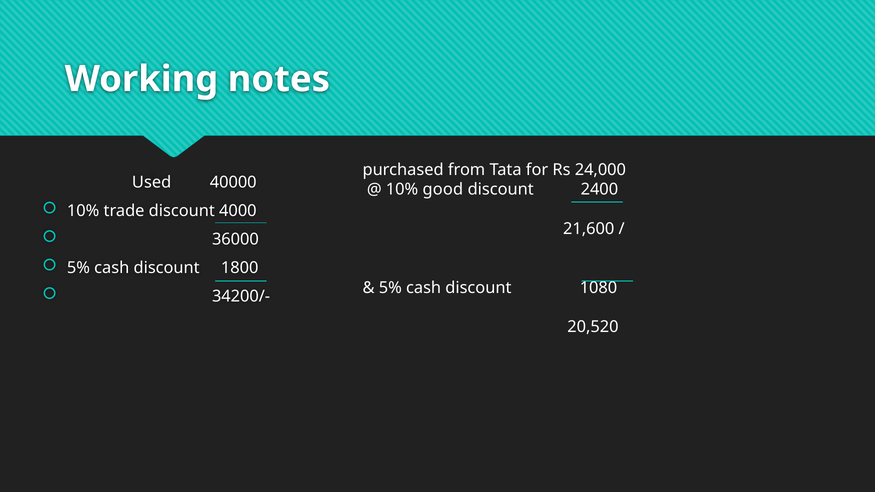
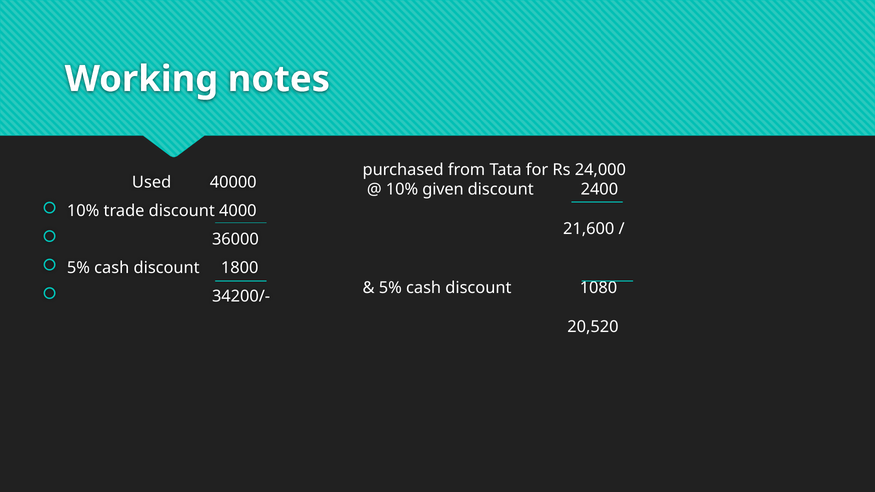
good: good -> given
